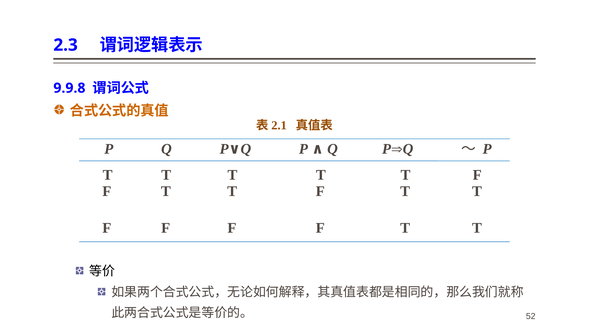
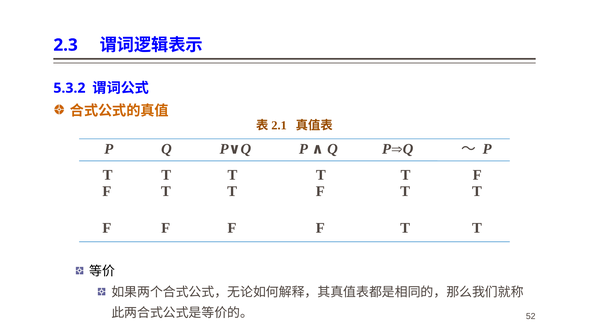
9.9.8: 9.9.8 -> 5.3.2
